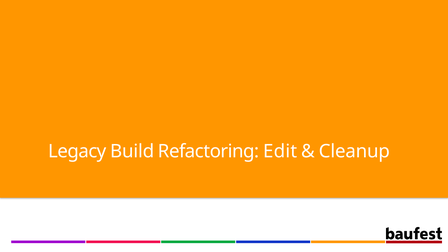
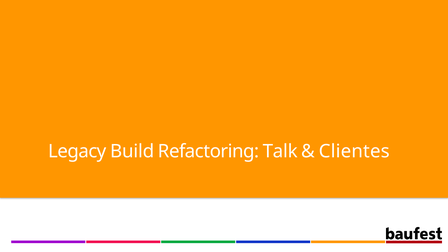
Edit: Edit -> Talk
Cleanup: Cleanup -> Clientes
